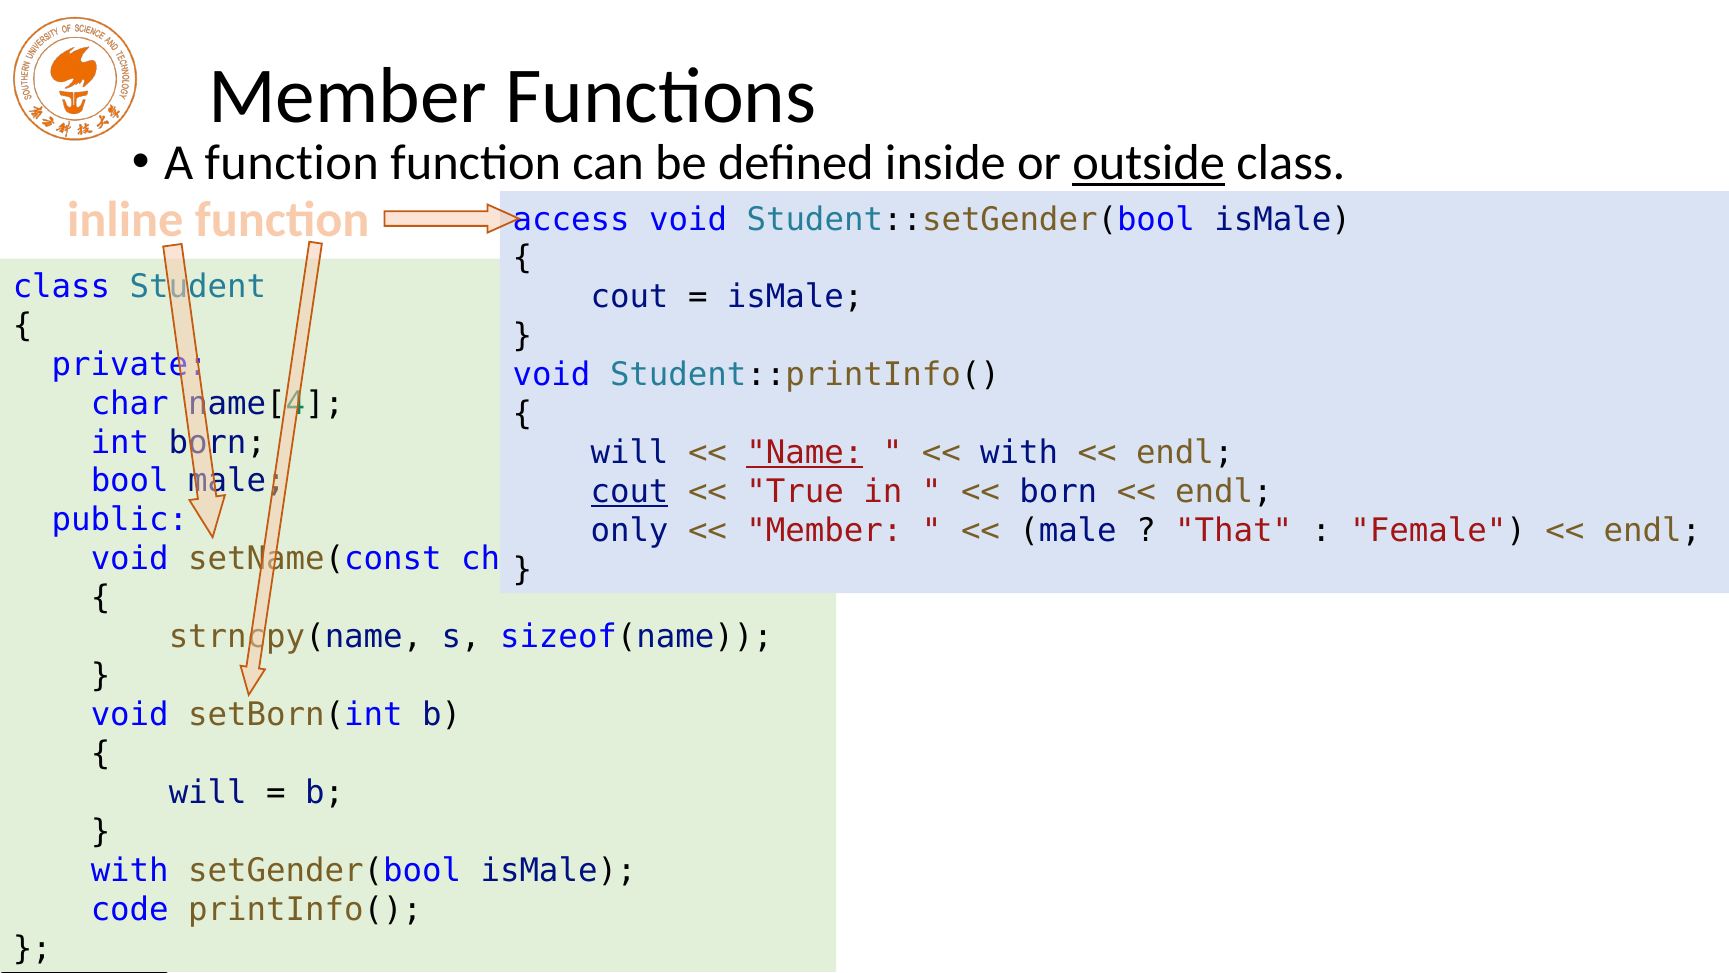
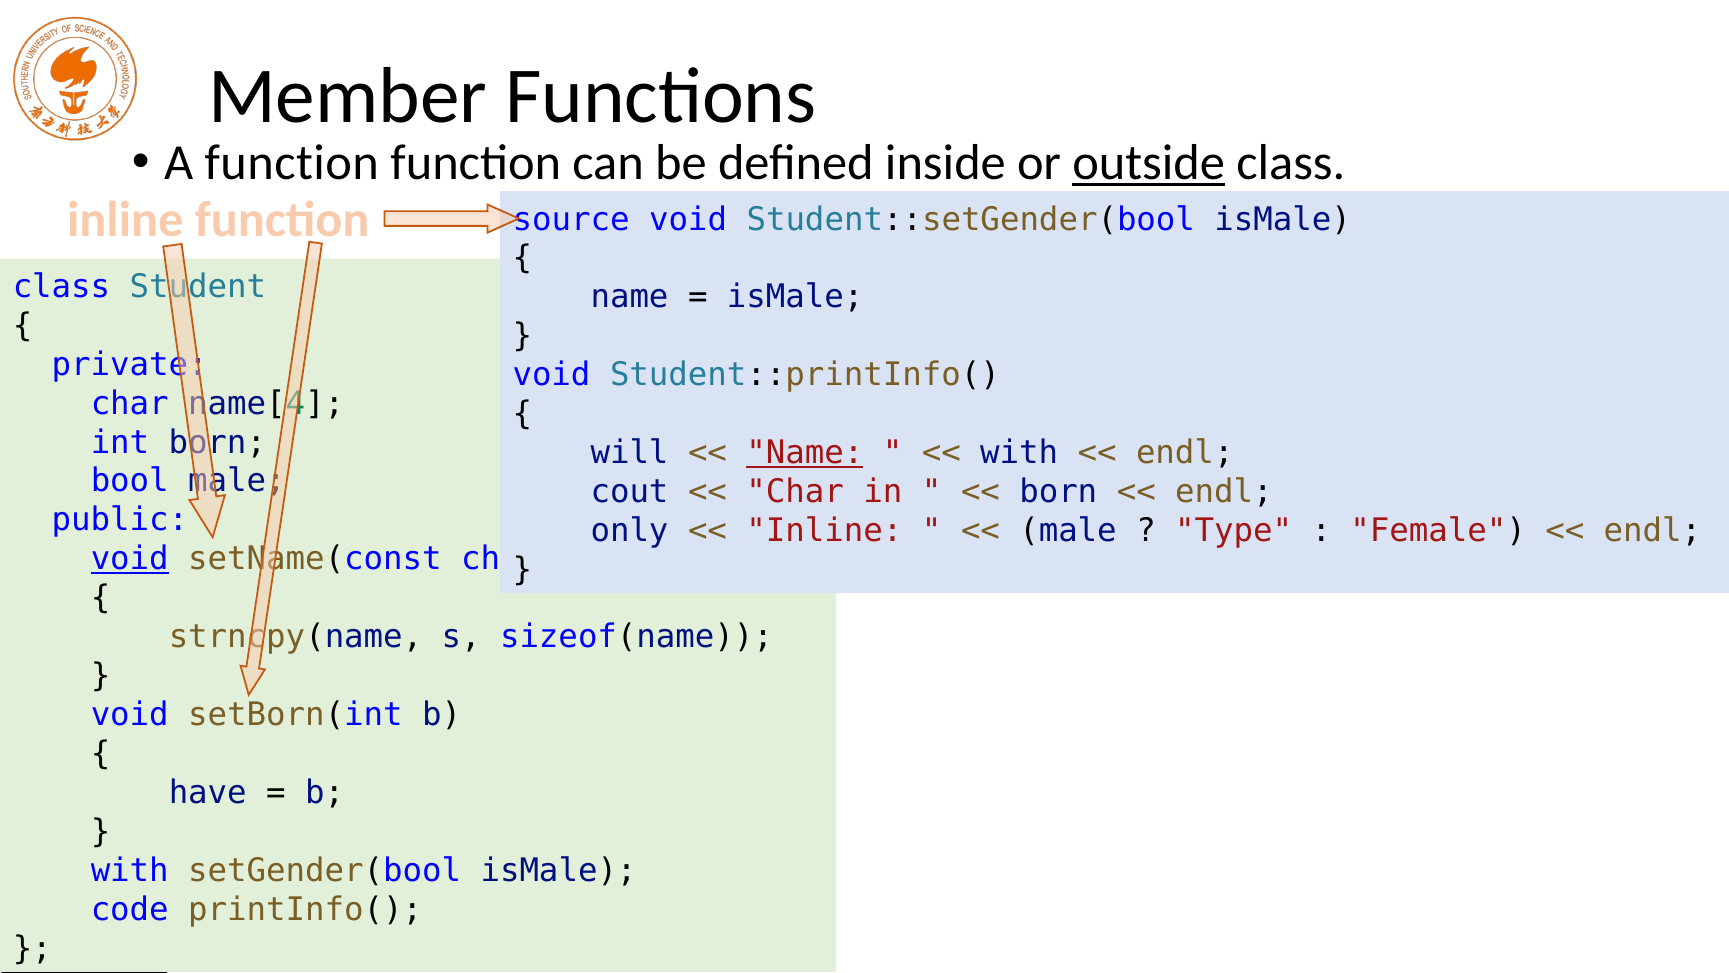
access: access -> source
cout at (630, 297): cout -> name
cout at (630, 492) underline: present -> none
True at (795, 492): True -> Char
Member at (824, 530): Member -> Inline
That: That -> Type
void at (130, 559) underline: none -> present
will at (208, 792): will -> have
